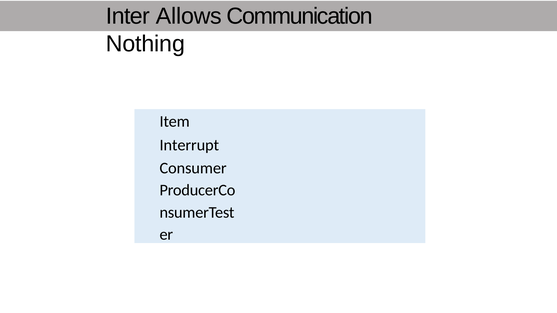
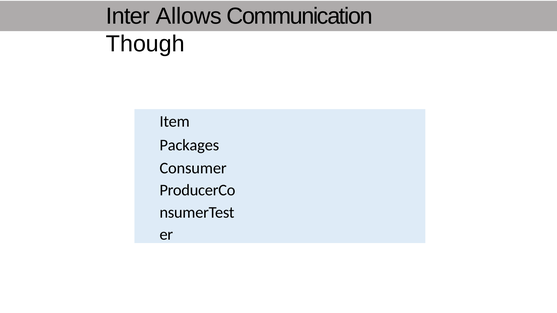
Nothing: Nothing -> Though
Interrupt: Interrupt -> Packages
